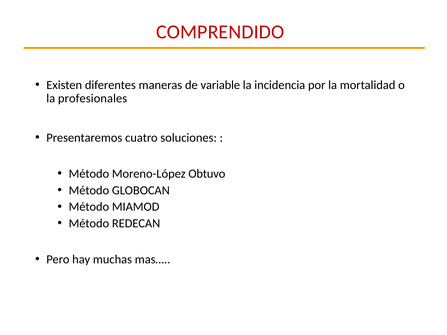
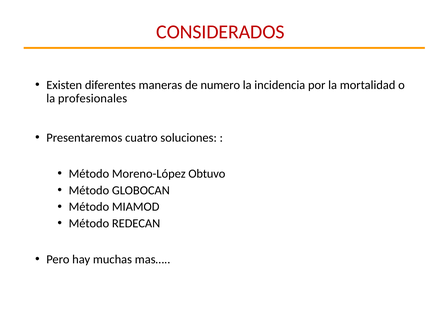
COMPRENDIDO: COMPRENDIDO -> CONSIDERADOS
variable: variable -> numero
